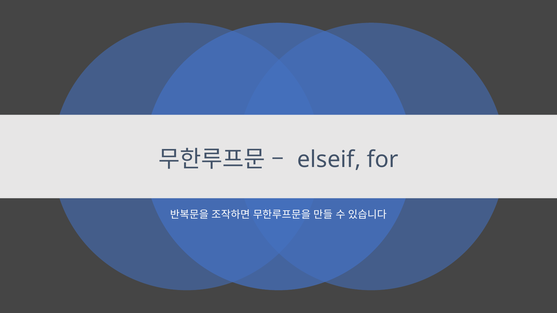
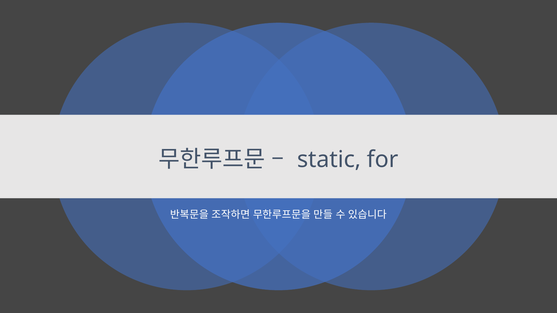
elseif: elseif -> static
